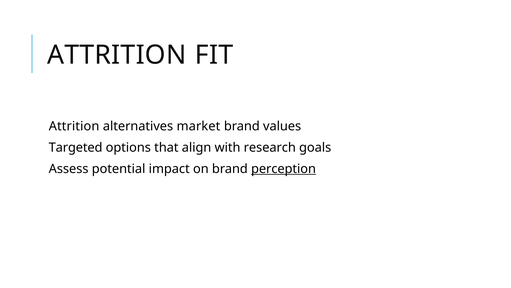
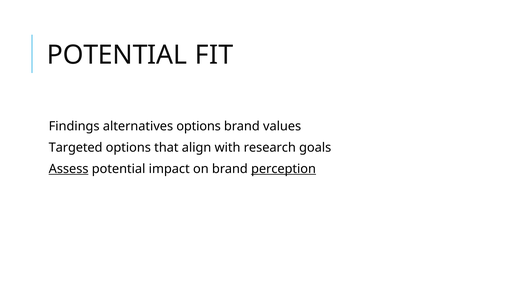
ATTRITION at (117, 55): ATTRITION -> POTENTIAL
Attrition at (74, 126): Attrition -> Findings
alternatives market: market -> options
Assess underline: none -> present
